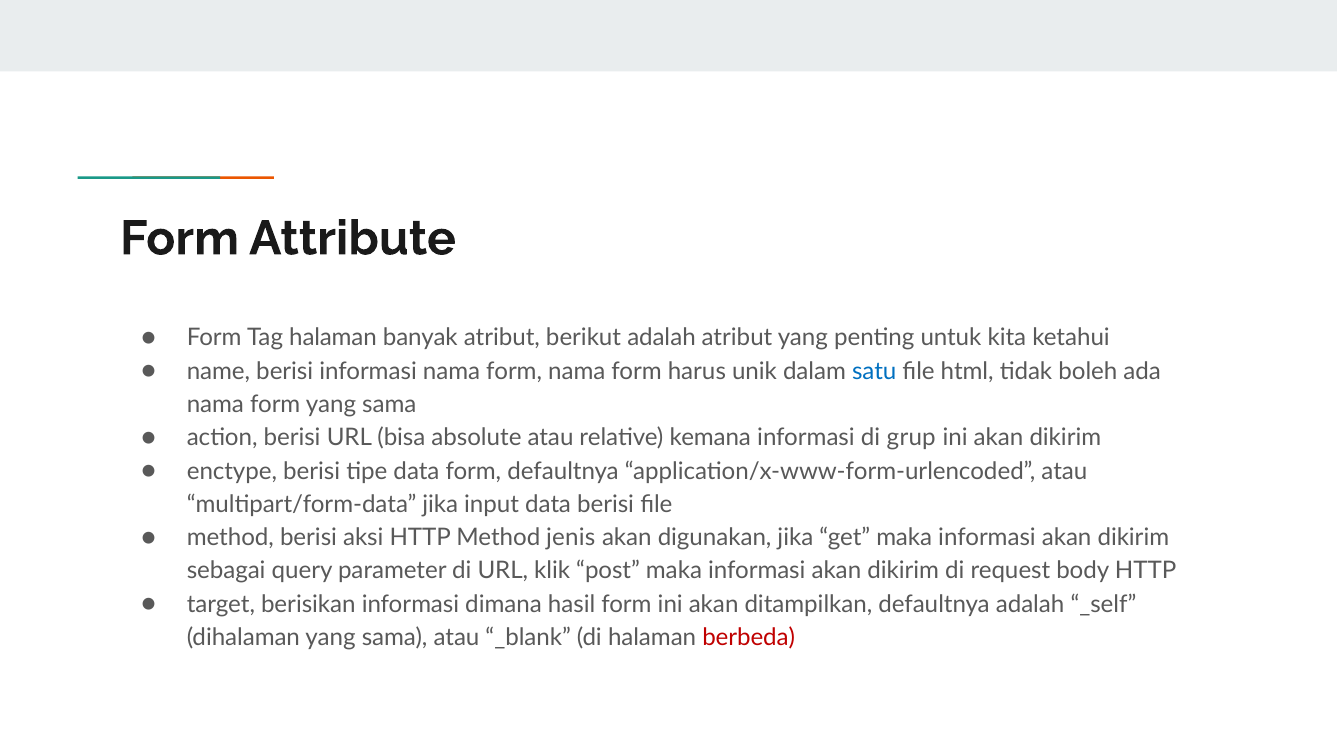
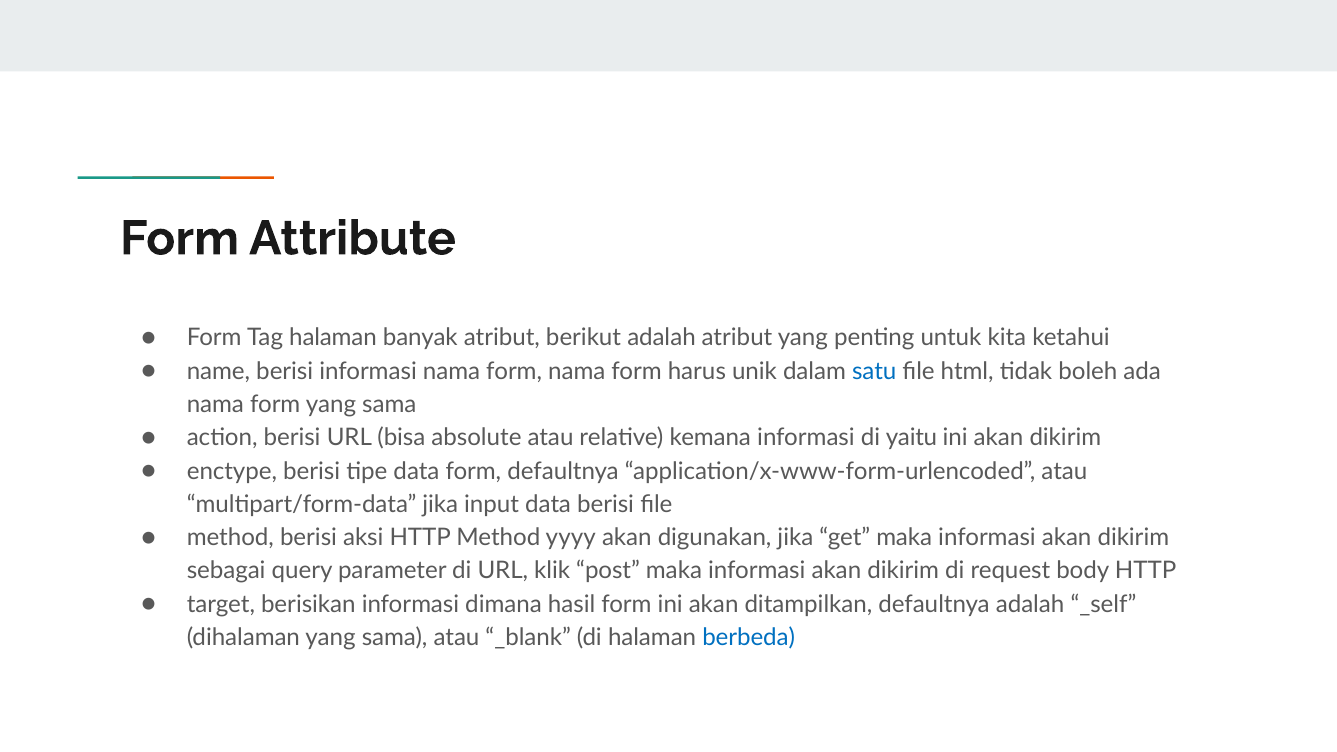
grup: grup -> yaitu
jenis: jenis -> yyyy
berbeda colour: red -> blue
